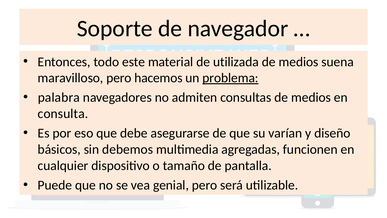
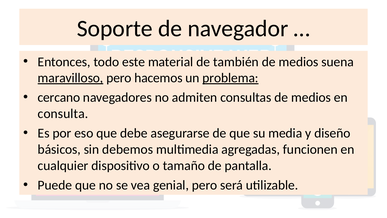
utilizada: utilizada -> también
maravilloso underline: none -> present
palabra: palabra -> cercano
varían: varían -> media
